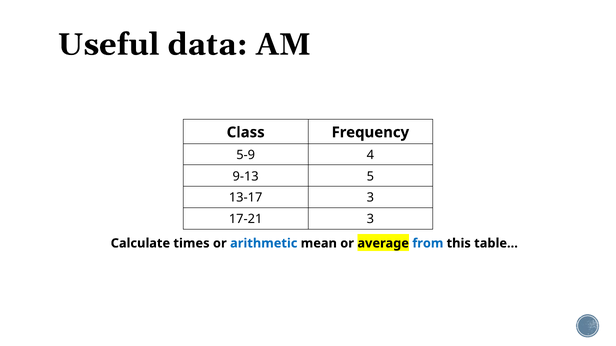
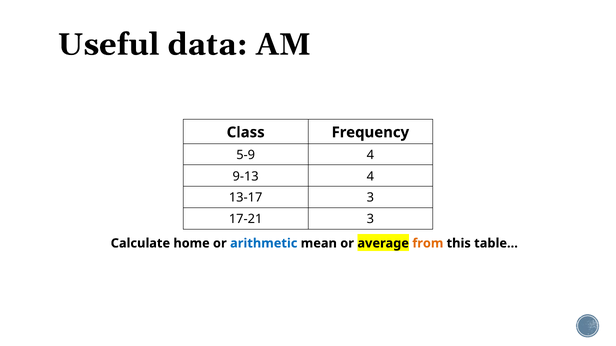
9-13 5: 5 -> 4
times: times -> home
from colour: blue -> orange
